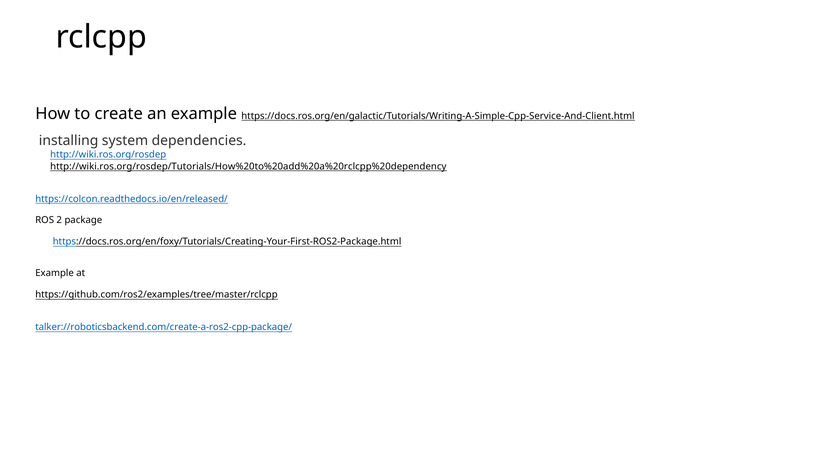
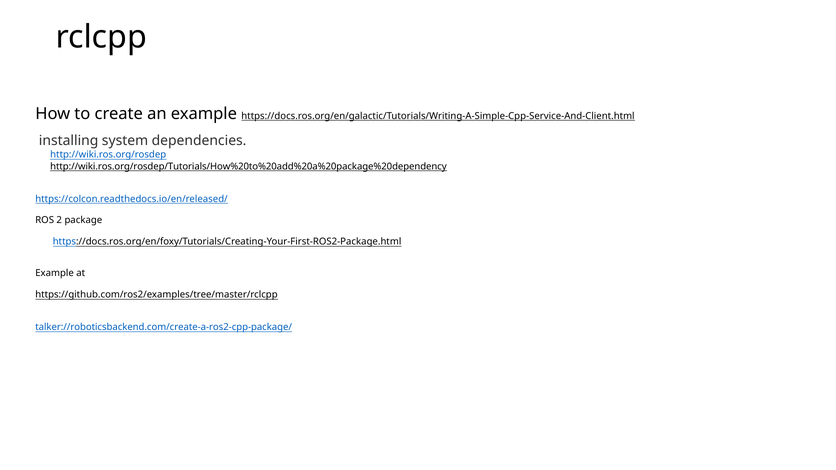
http://wiki.ros.org/rosdep/Tutorials/How%20to%20add%20a%20rclcpp%20dependency: http://wiki.ros.org/rosdep/Tutorials/How%20to%20add%20a%20rclcpp%20dependency -> http://wiki.ros.org/rosdep/Tutorials/How%20to%20add%20a%20package%20dependency
